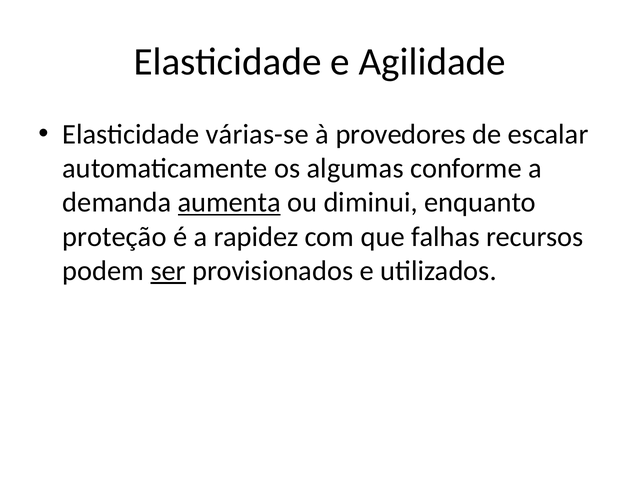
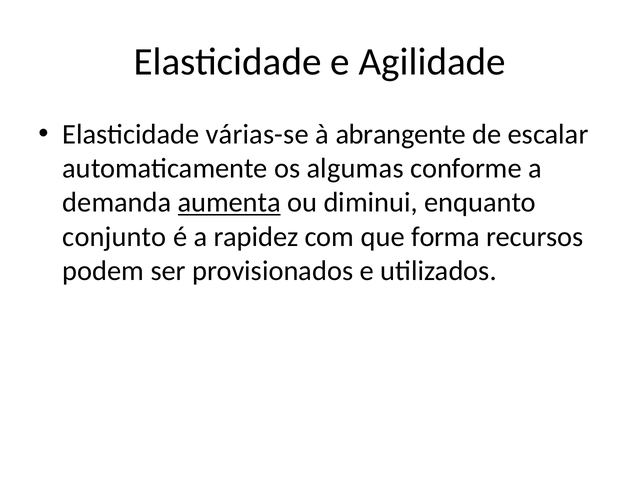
provedores: provedores -> abrangente
proteção: proteção -> conjunto
falhas: falhas -> forma
ser underline: present -> none
